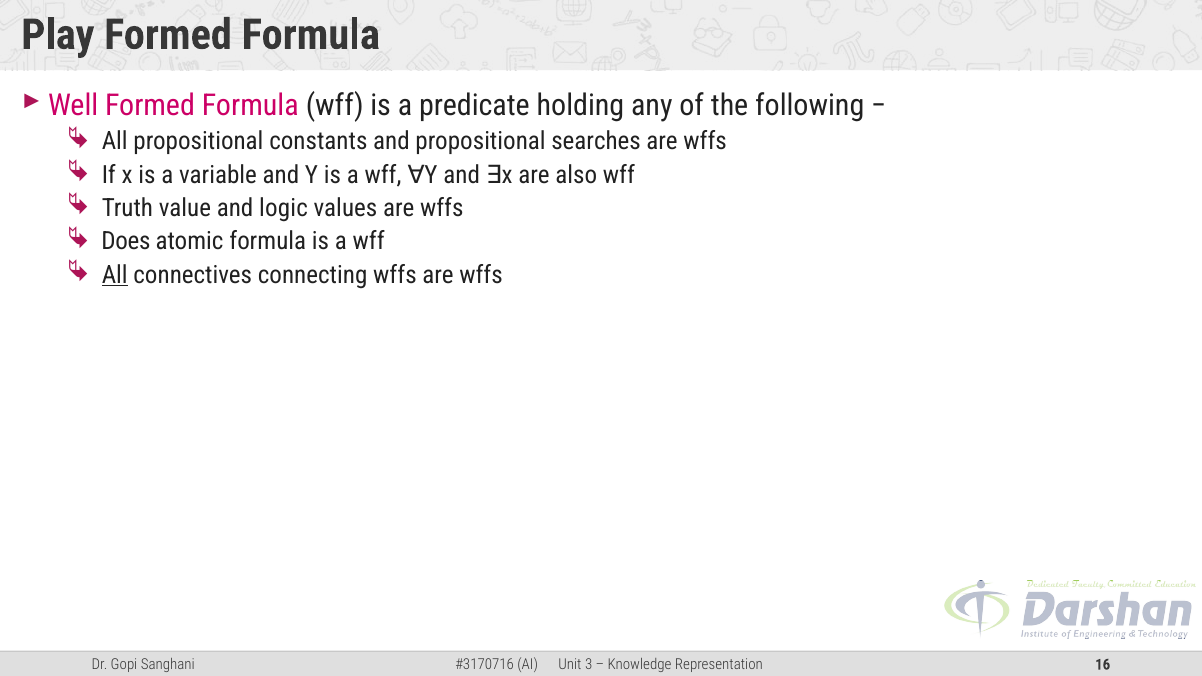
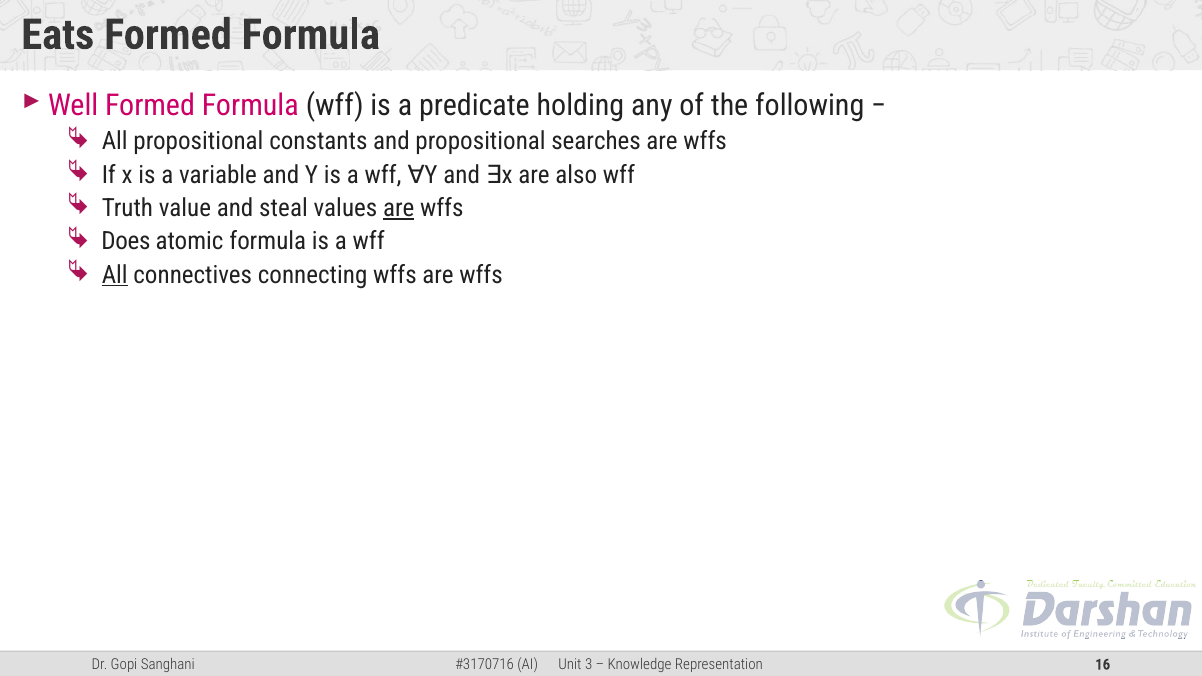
Play: Play -> Eats
logic: logic -> steal
are at (399, 208) underline: none -> present
